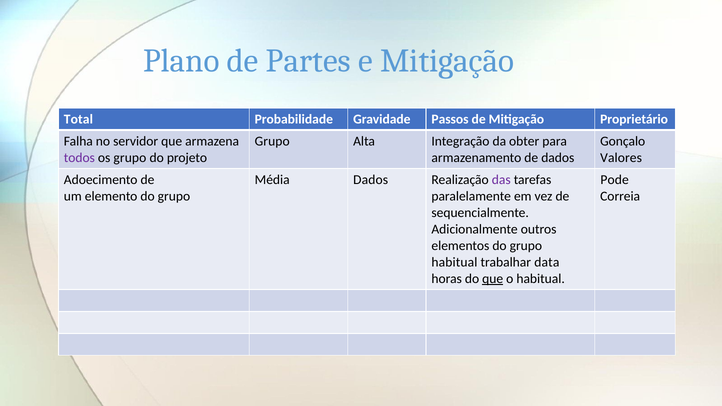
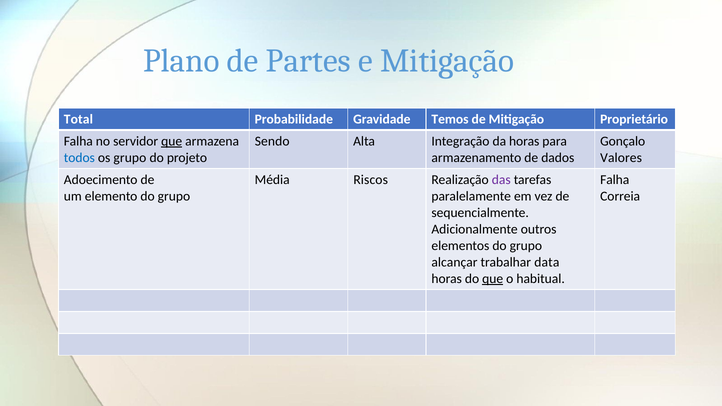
Passos: Passos -> Temos
que at (172, 141) underline: none -> present
Grupo at (272, 141): Grupo -> Sendo
da obter: obter -> horas
todos colour: purple -> blue
Média Dados: Dados -> Riscos
Pode at (615, 180): Pode -> Falha
habitual at (454, 262): habitual -> alcançar
